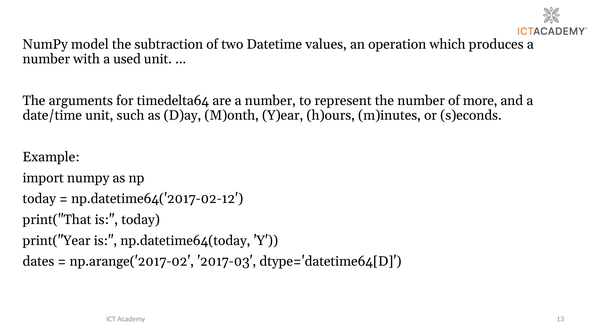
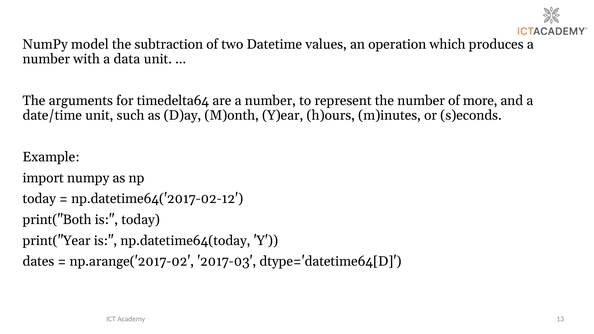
used: used -> data
print("That: print("That -> print("Both
